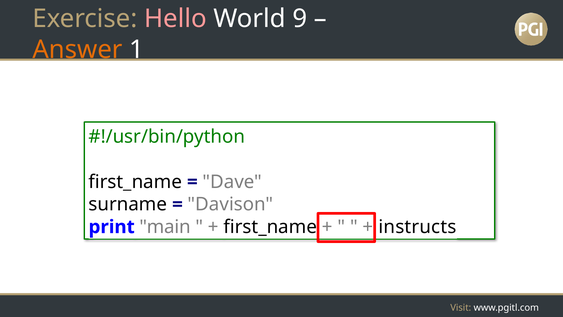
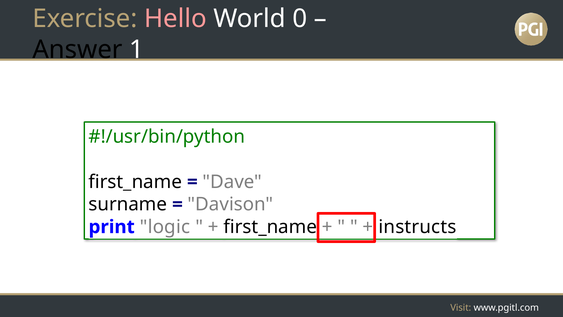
9: 9 -> 0
Answer colour: orange -> black
main: main -> logic
